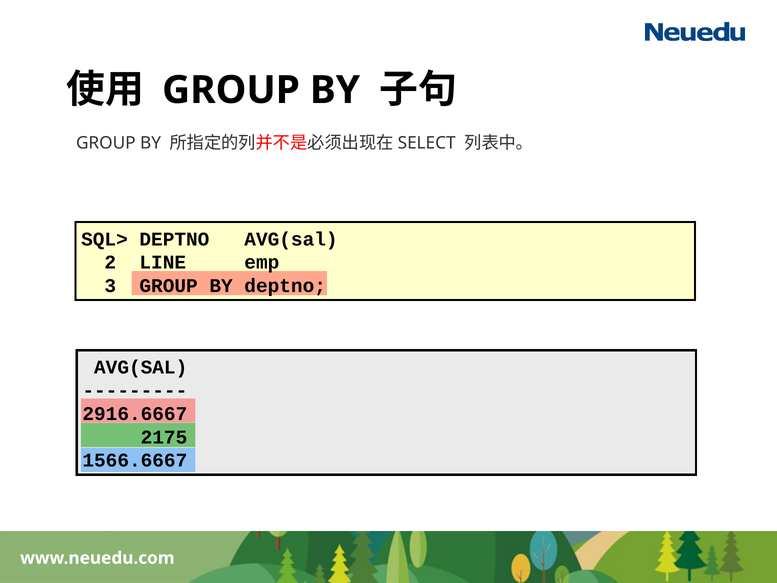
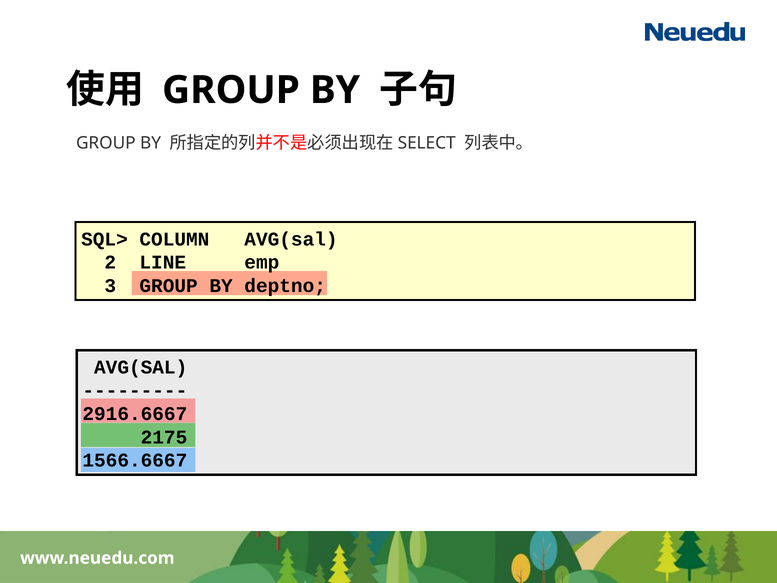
SQL> DEPTNO: DEPTNO -> COLUMN
